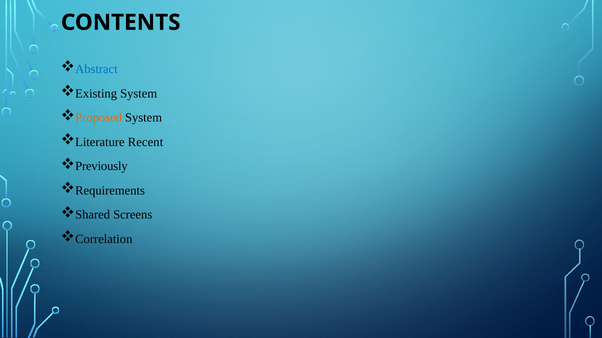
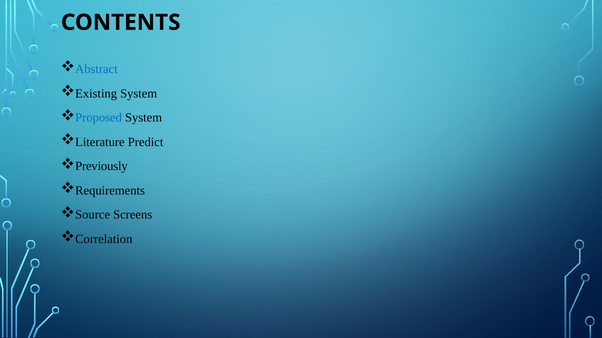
Proposed colour: orange -> blue
Recent: Recent -> Predict
Shared: Shared -> Source
